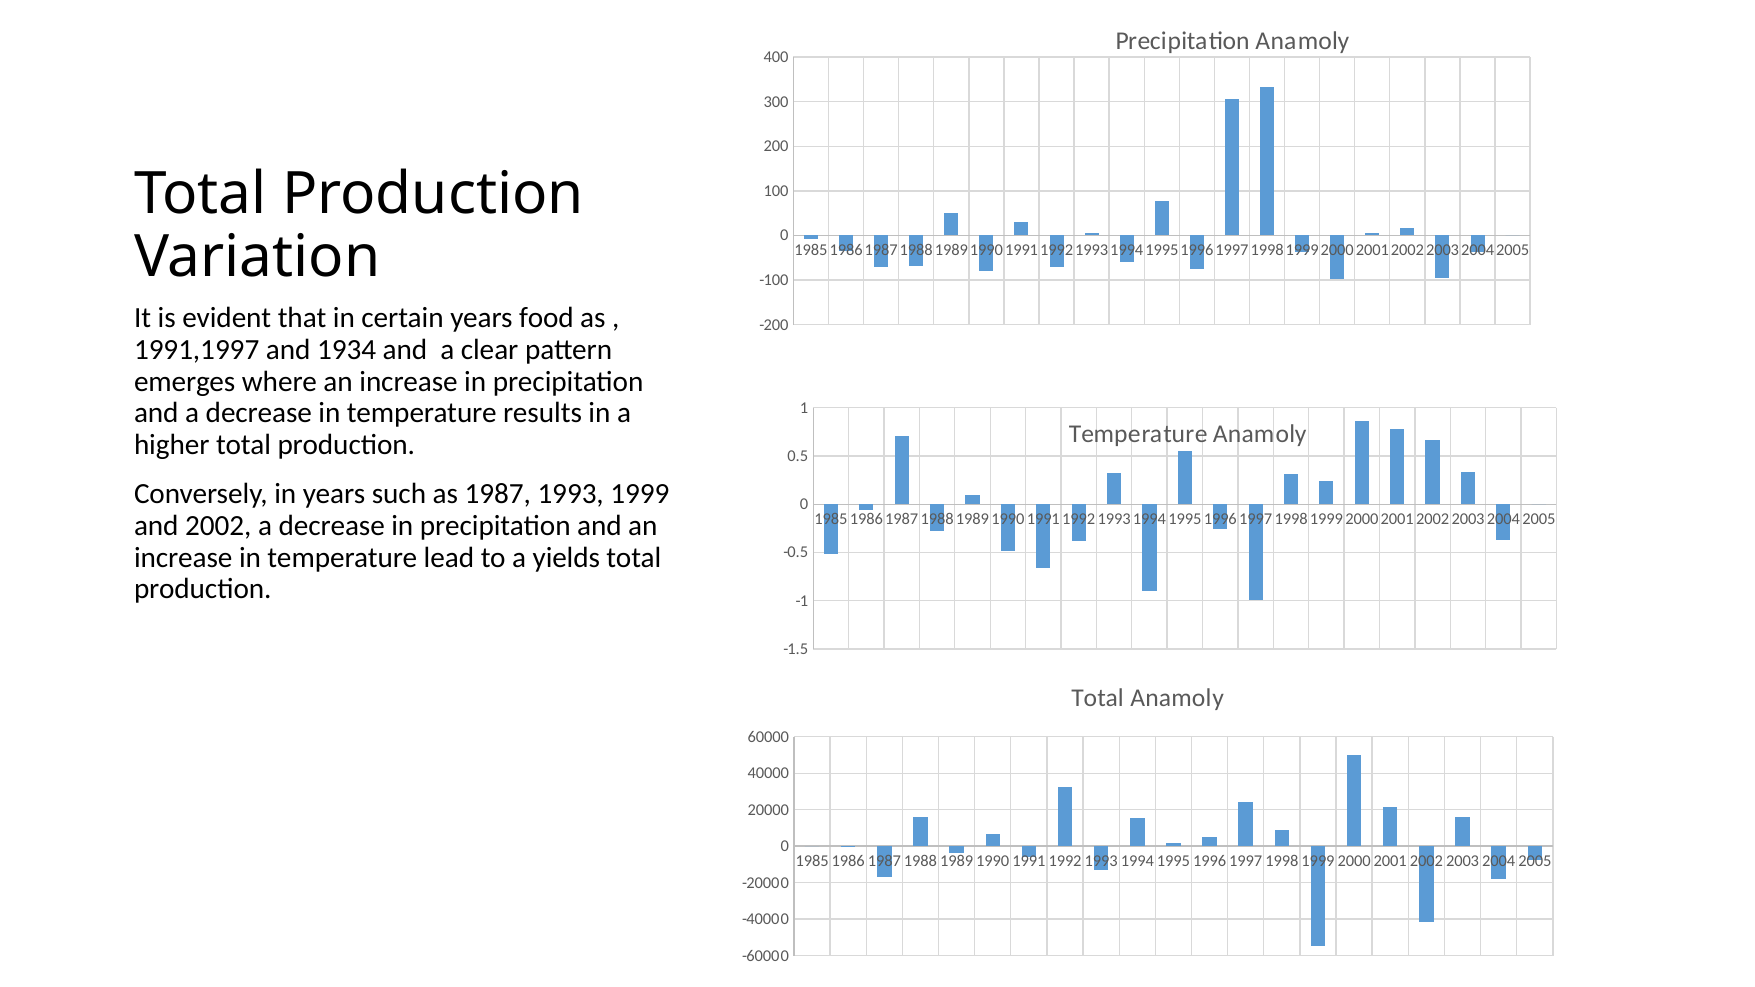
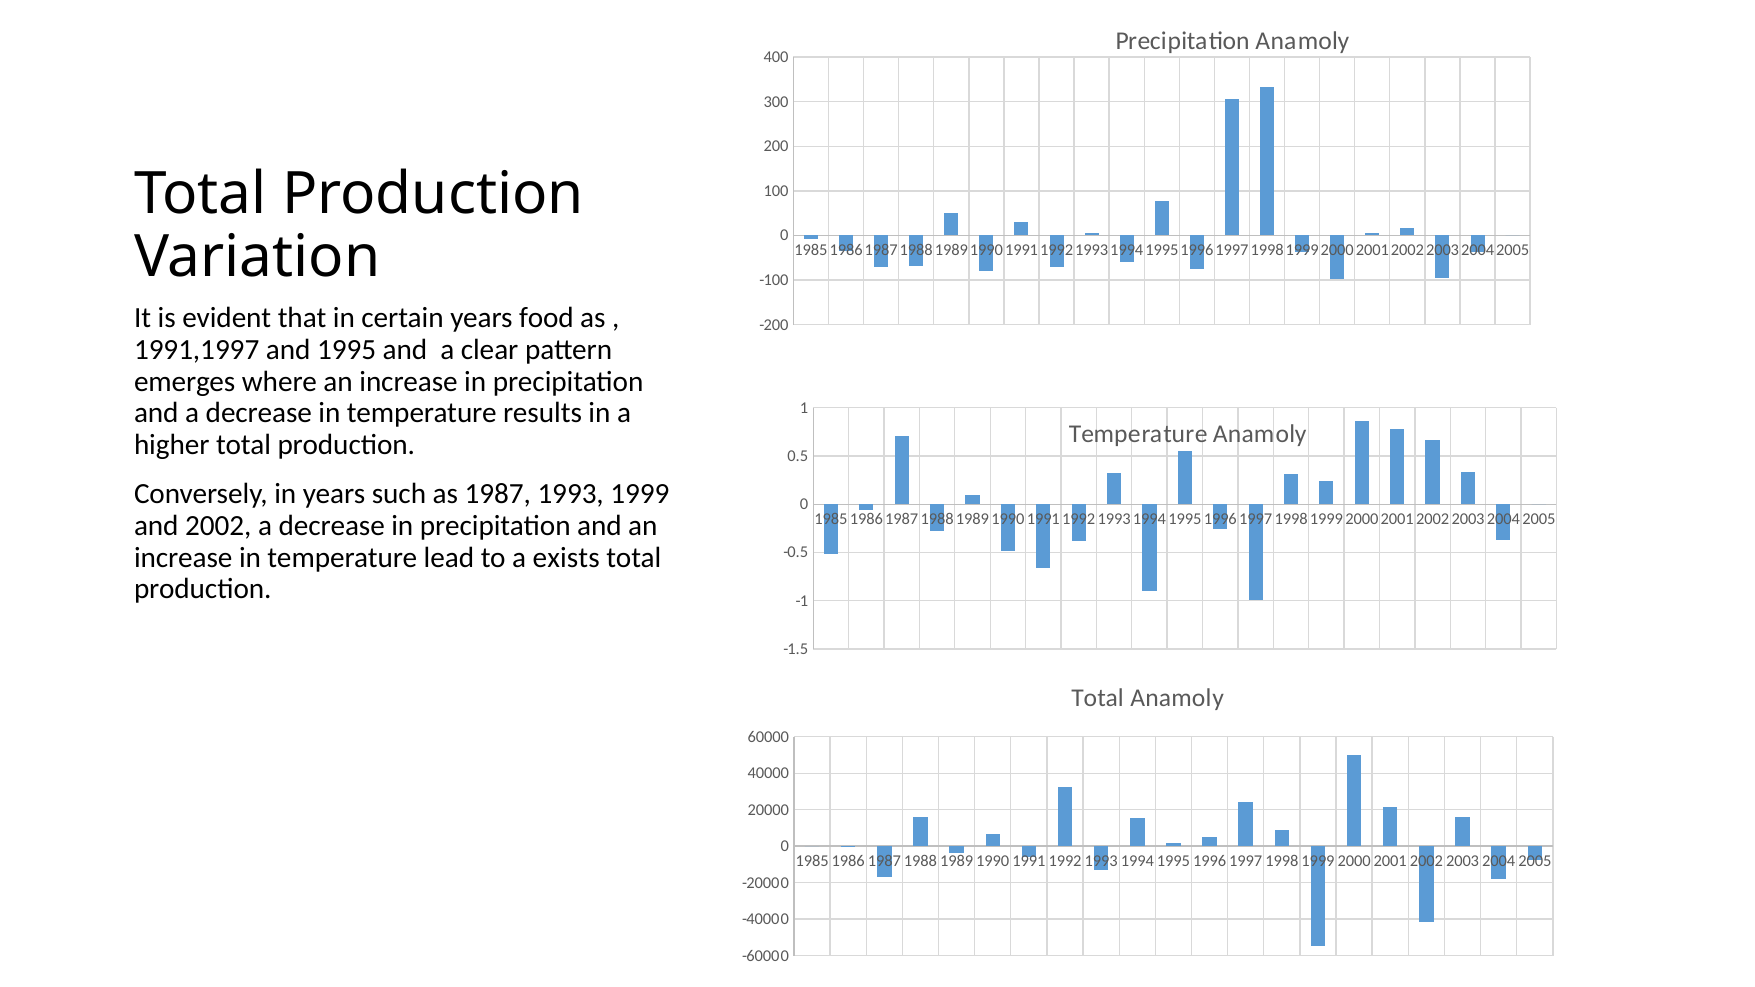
1934: 1934 -> 1995
yields: yields -> exists
